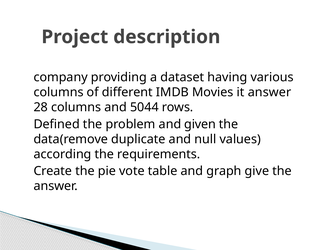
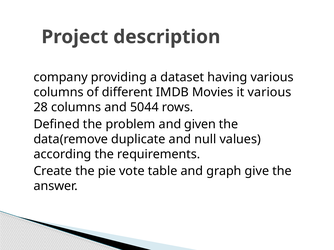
it answer: answer -> various
